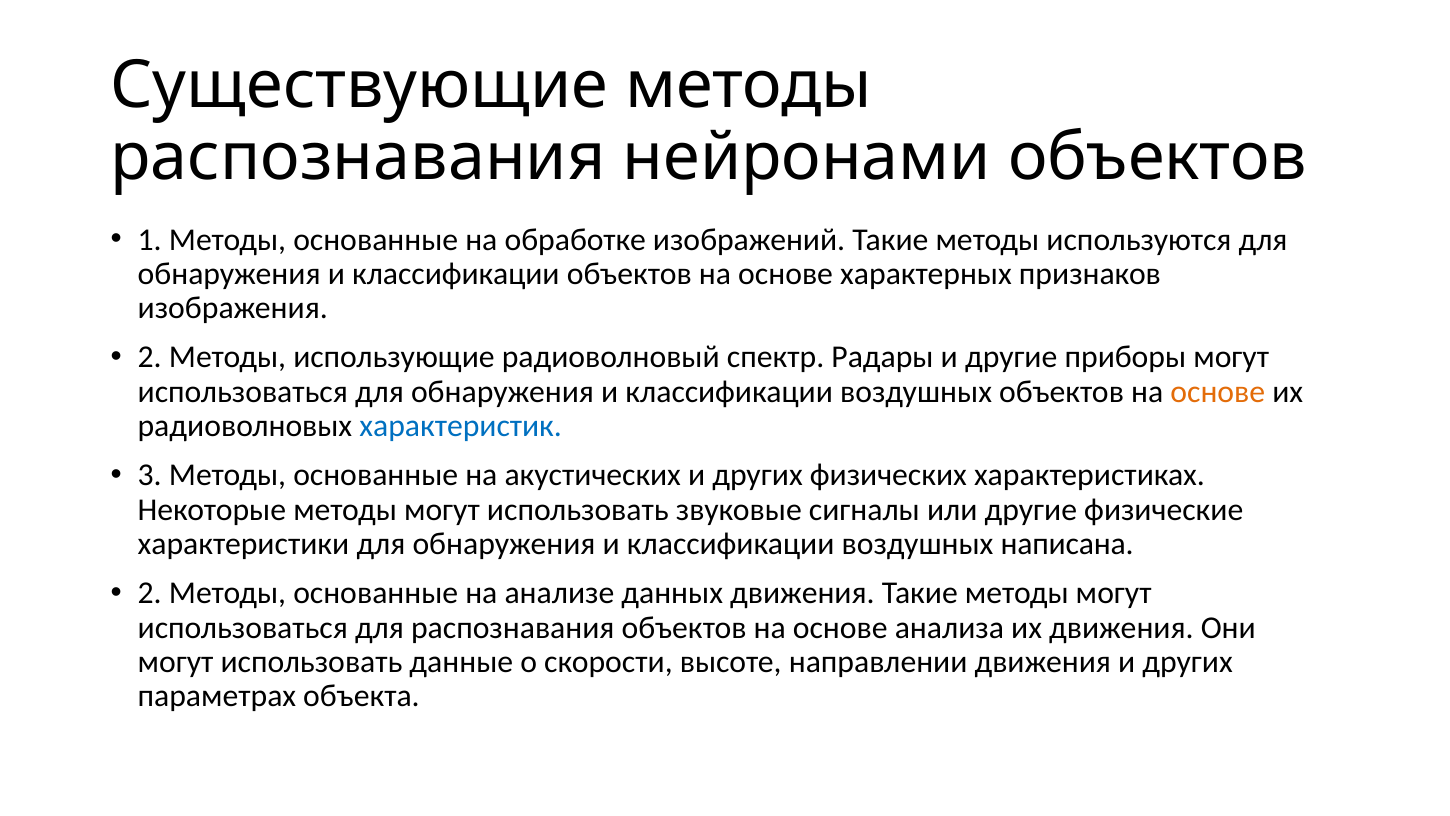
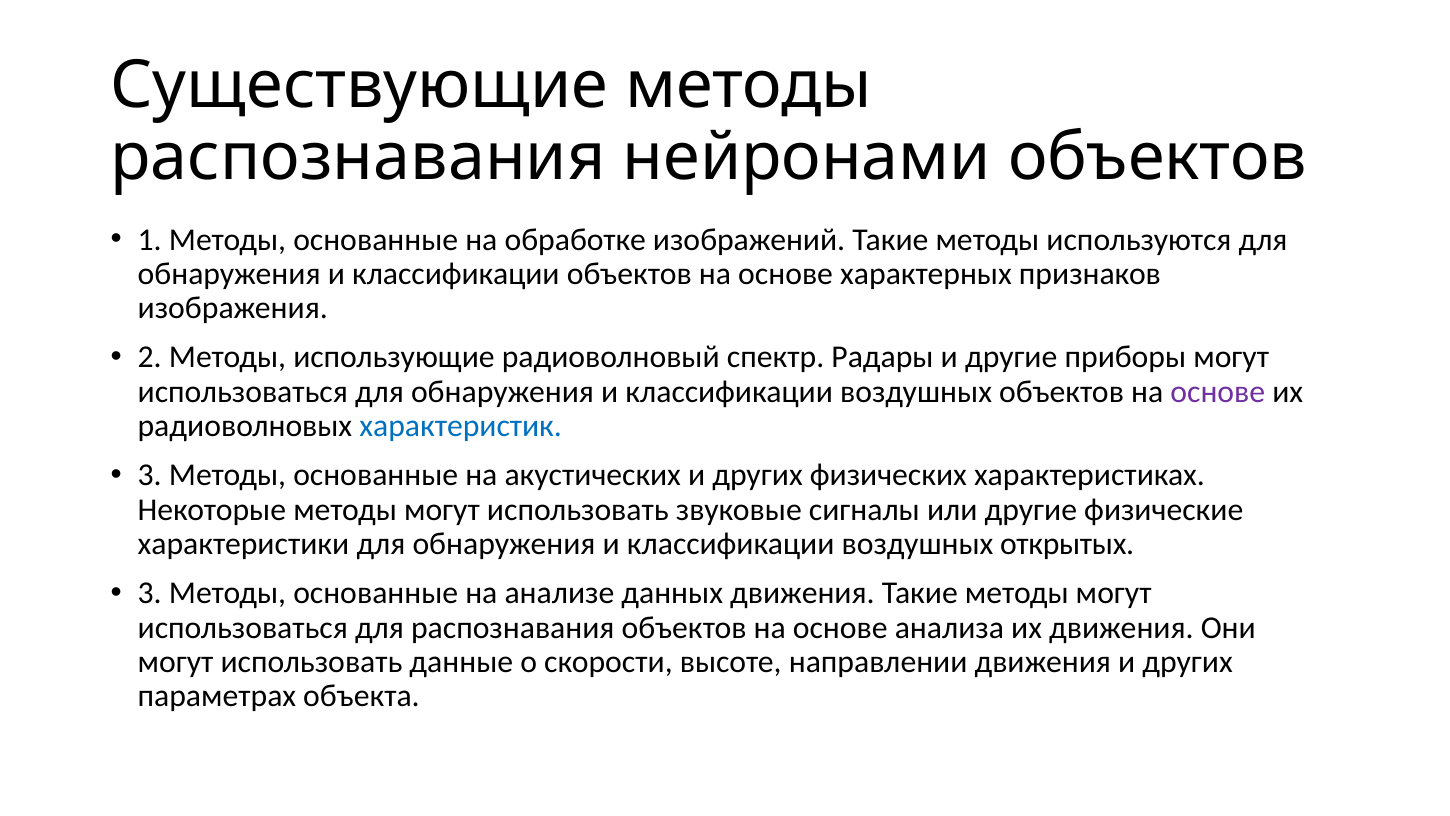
основе at (1218, 392) colour: orange -> purple
написана: написана -> открытых
2 at (150, 593): 2 -> 3
